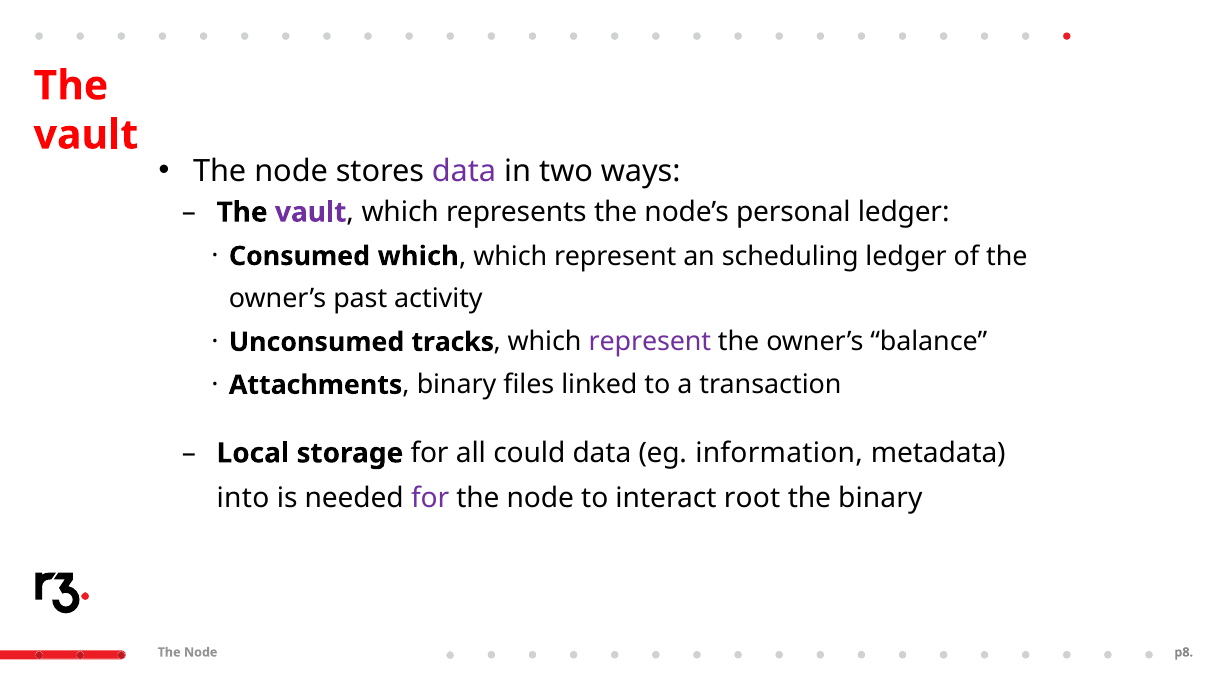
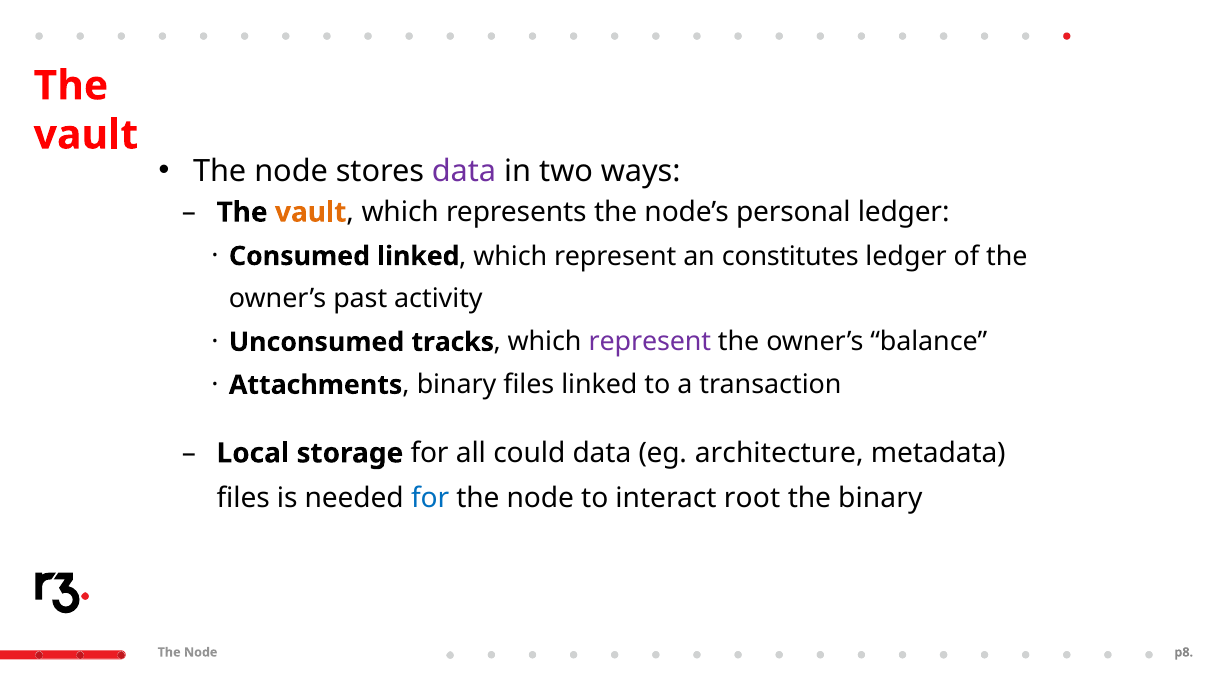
vault at (311, 212) colour: purple -> orange
Consumed which: which -> linked
scheduling: scheduling -> constitutes
information: information -> architecture
into at (243, 498): into -> files
for at (430, 498) colour: purple -> blue
